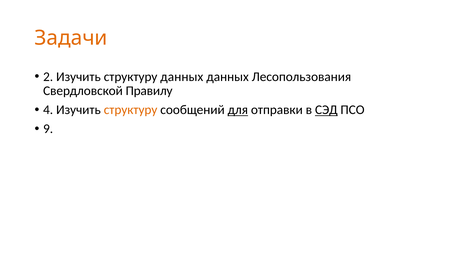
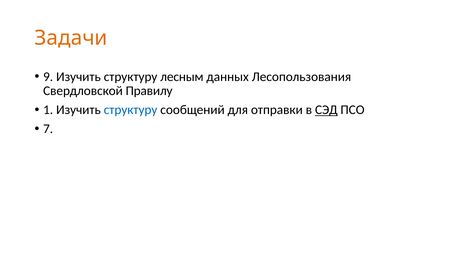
2: 2 -> 9
структуру данных: данных -> лесным
4: 4 -> 1
структуру at (131, 110) colour: orange -> blue
для underline: present -> none
9: 9 -> 7
